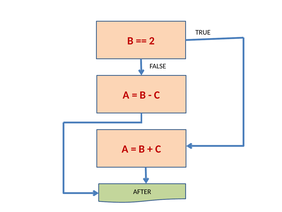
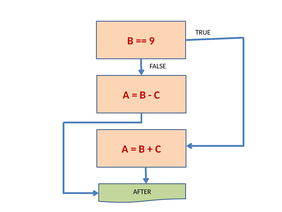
2: 2 -> 9
